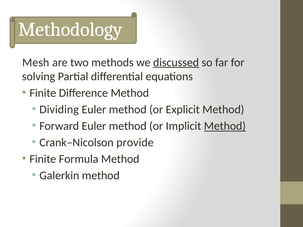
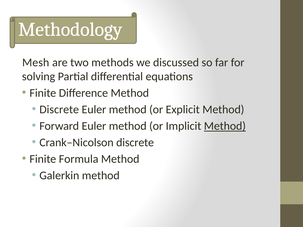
discussed underline: present -> none
Dividing at (59, 110): Dividing -> Discrete
Crank–Nicolson provide: provide -> discrete
